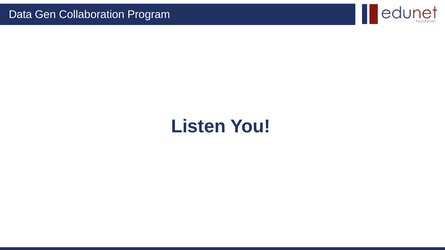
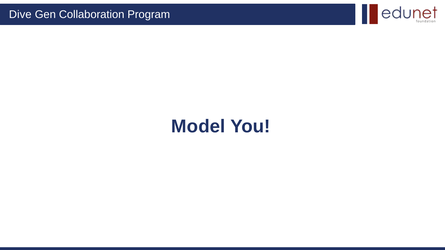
Data: Data -> Dive
Listen: Listen -> Model
